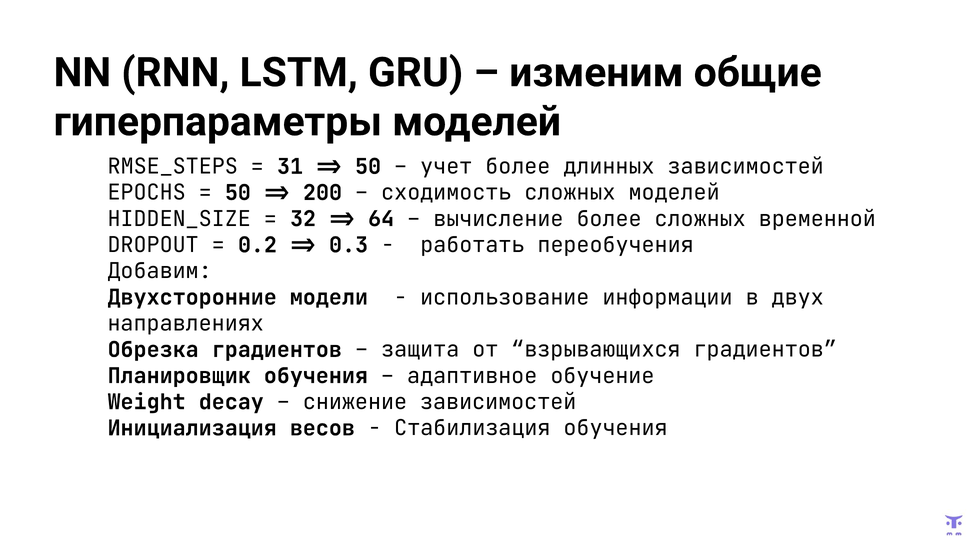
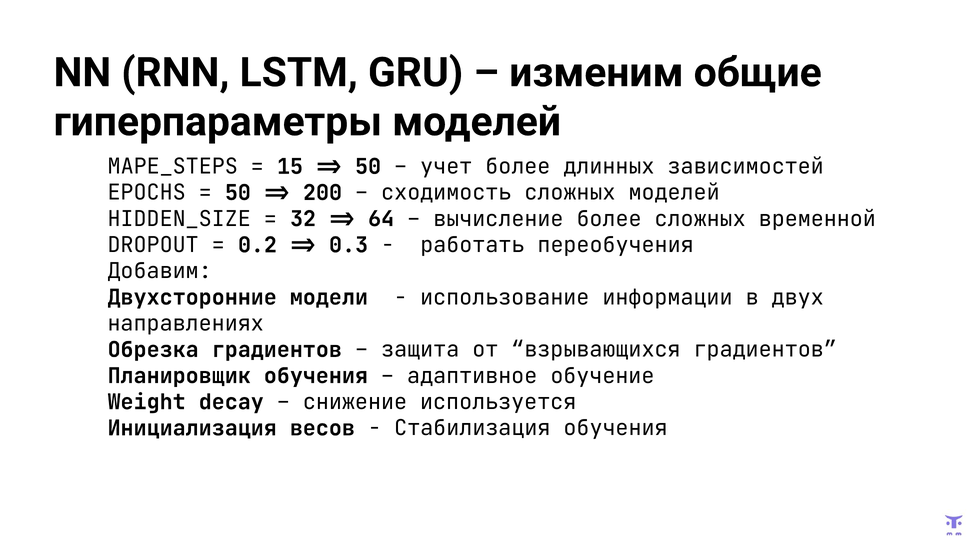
RMSE_STEPS: RMSE_STEPS -> MAPE_STEPS
31: 31 -> 15
снижение зависимостей: зависимостей -> используется
